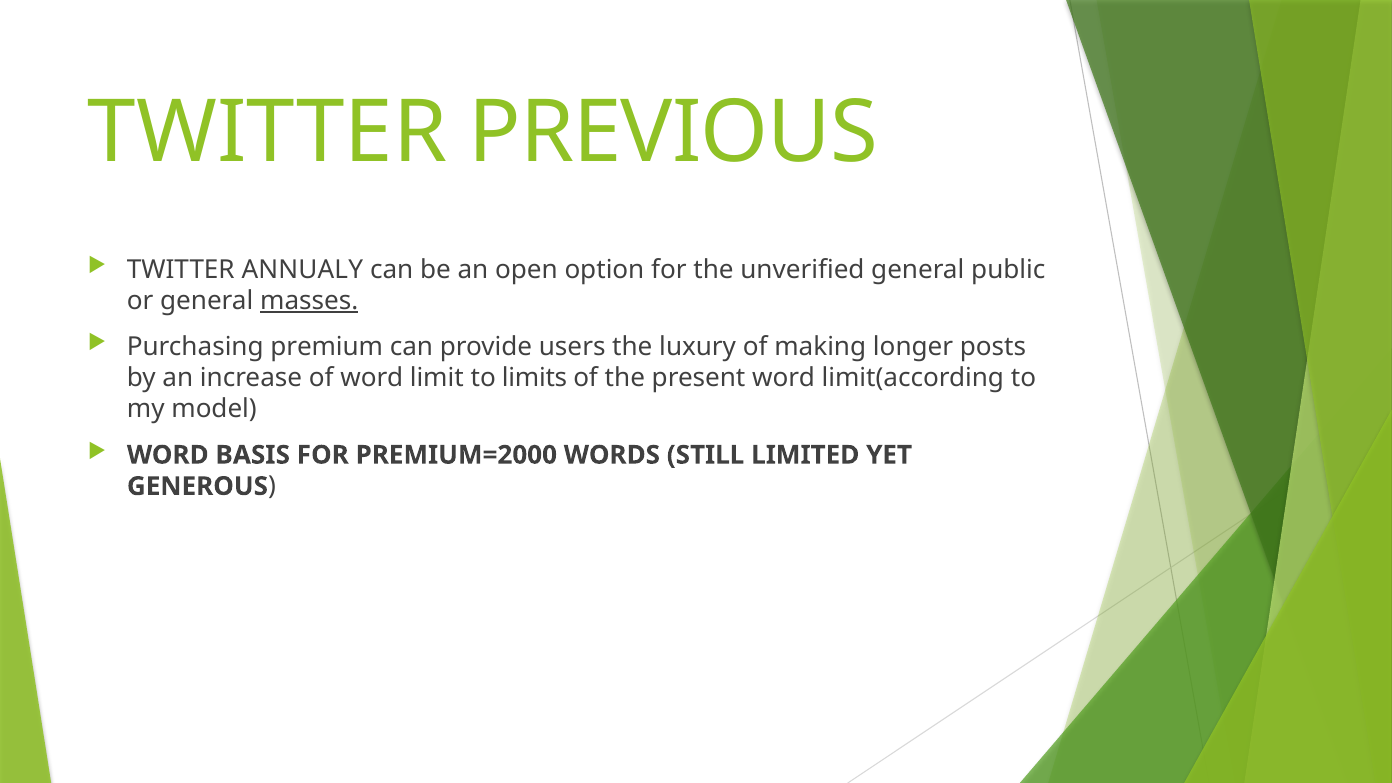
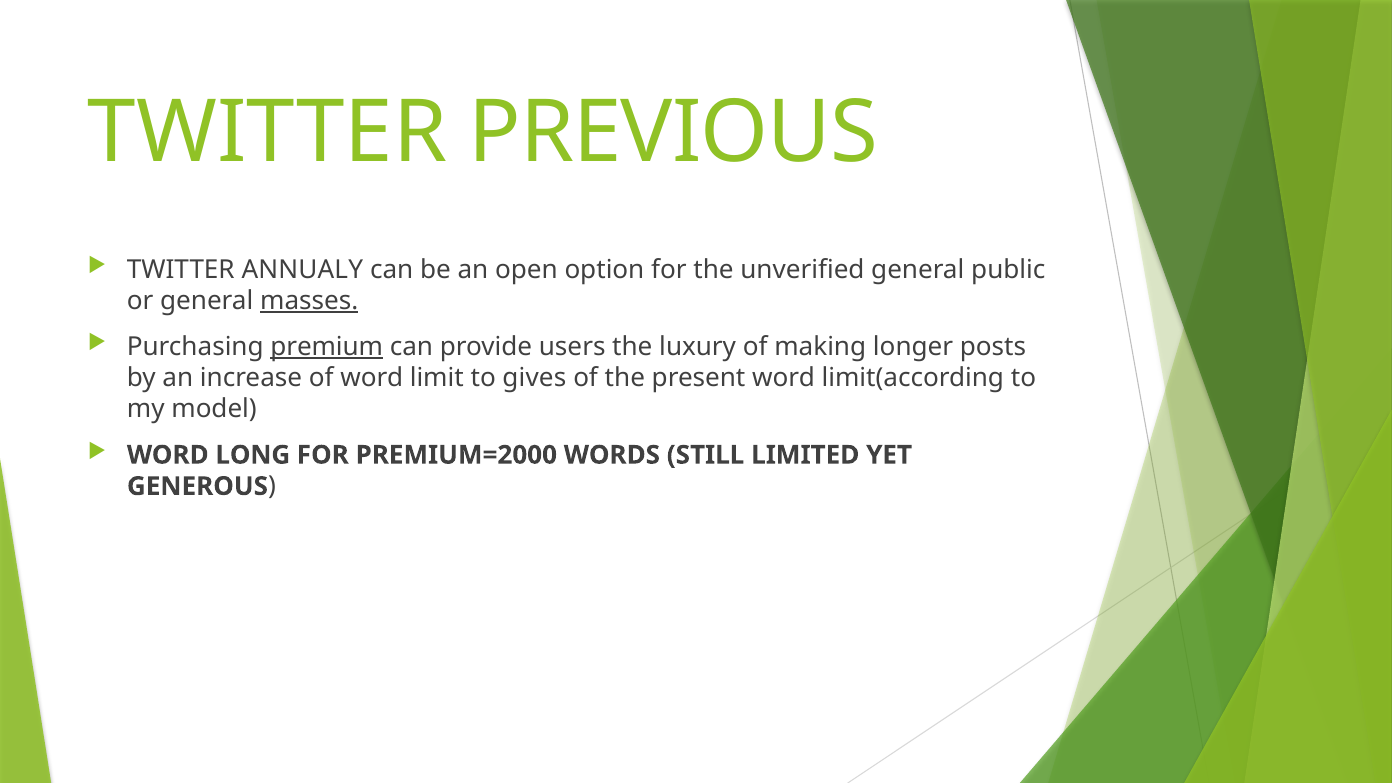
premium underline: none -> present
limits: limits -> gives
BASIS: BASIS -> LONG
